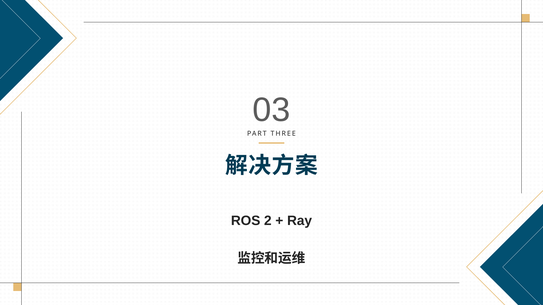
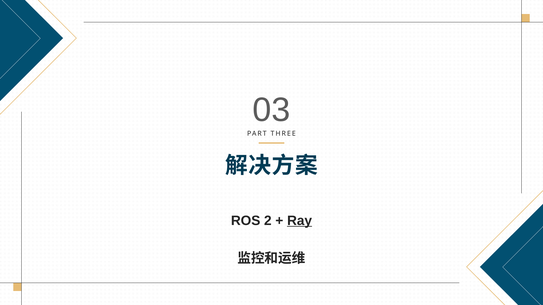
Ray underline: none -> present
